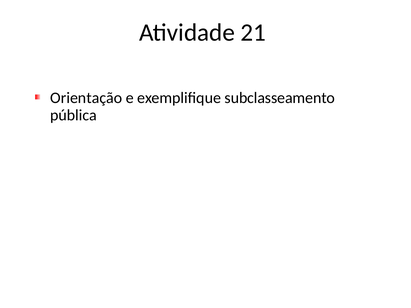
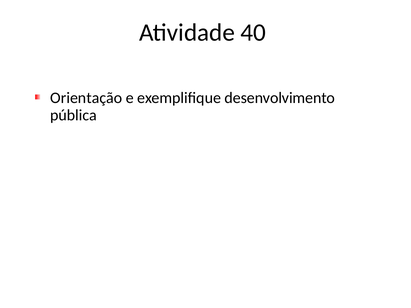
21: 21 -> 40
subclasseamento: subclasseamento -> desenvolvimento
